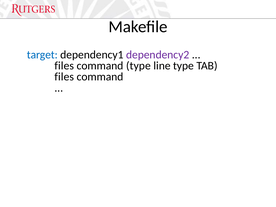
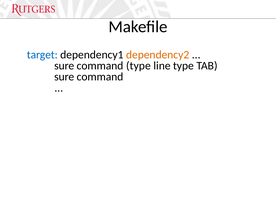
dependency2 colour: purple -> orange
files at (64, 66): files -> sure
files at (64, 77): files -> sure
